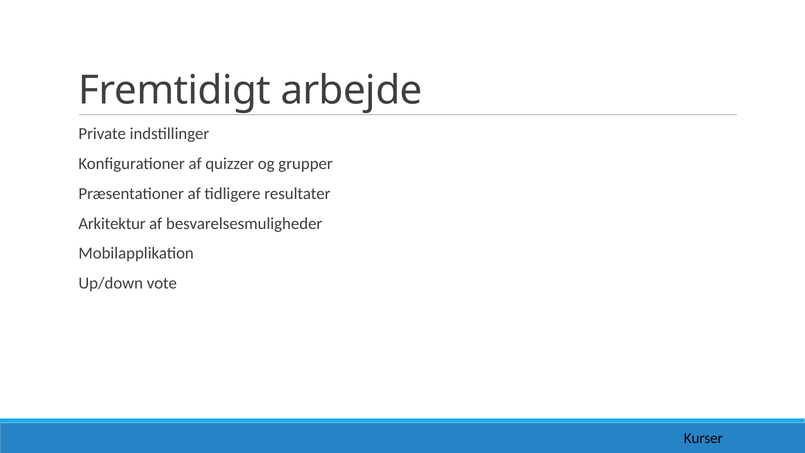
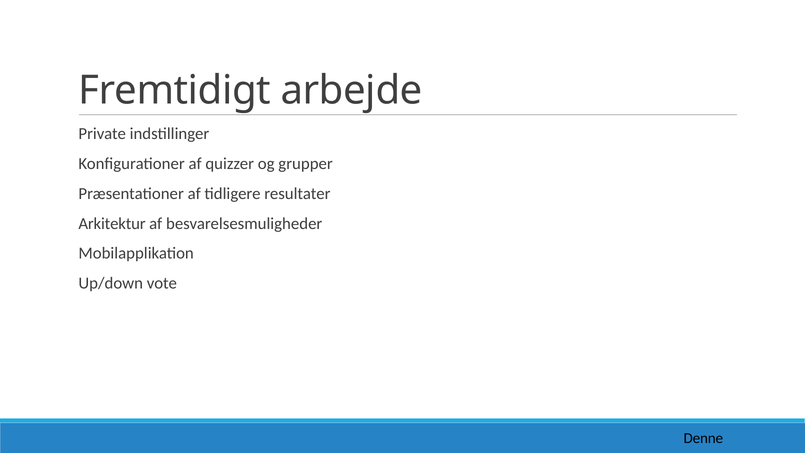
Kurser: Kurser -> Denne
